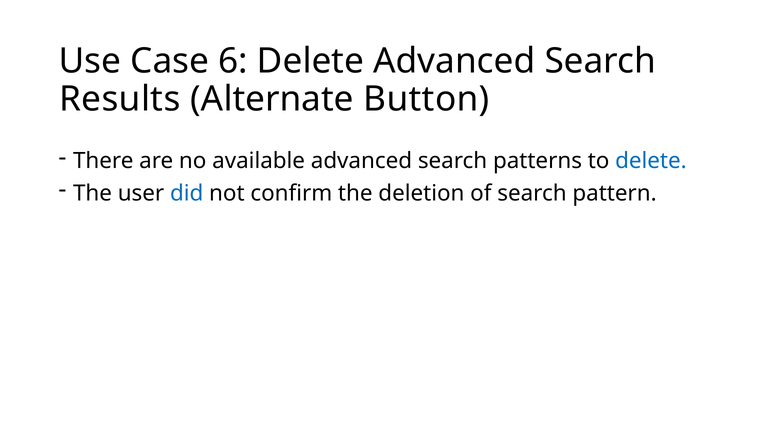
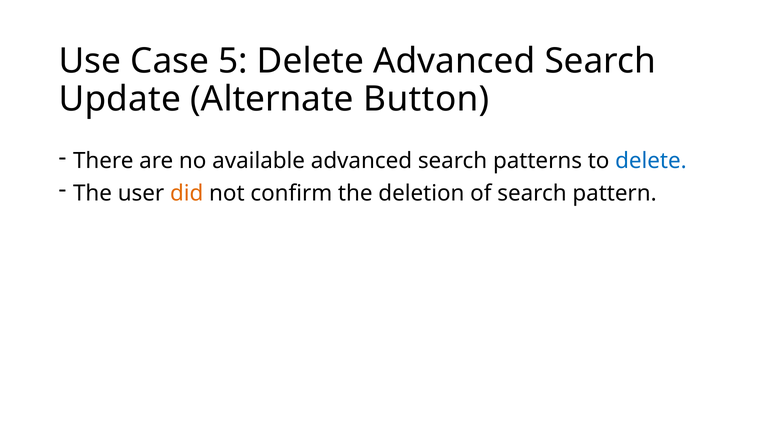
6: 6 -> 5
Results: Results -> Update
did colour: blue -> orange
